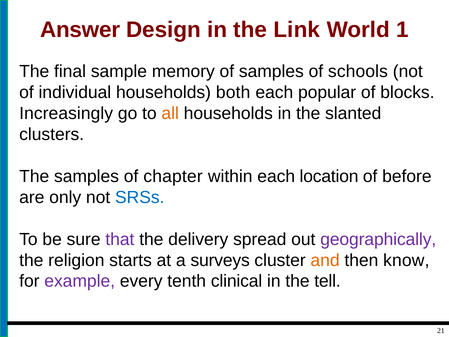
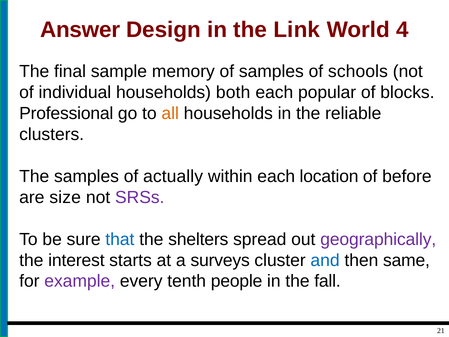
1: 1 -> 4
Increasingly: Increasingly -> Professional
slanted: slanted -> reliable
chapter: chapter -> actually
only: only -> size
SRSs colour: blue -> purple
that colour: purple -> blue
delivery: delivery -> shelters
religion: religion -> interest
and colour: orange -> blue
know: know -> same
clinical: clinical -> people
tell: tell -> fall
